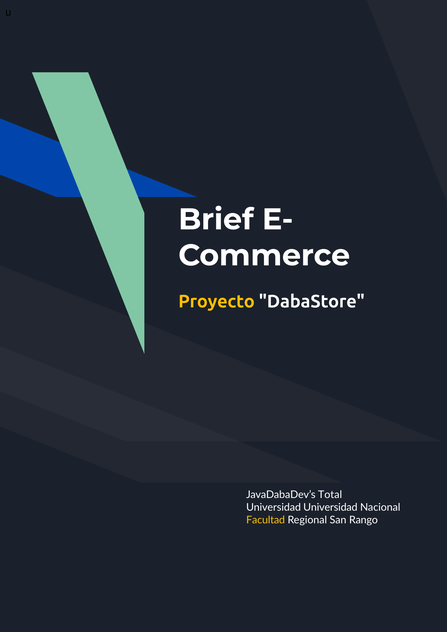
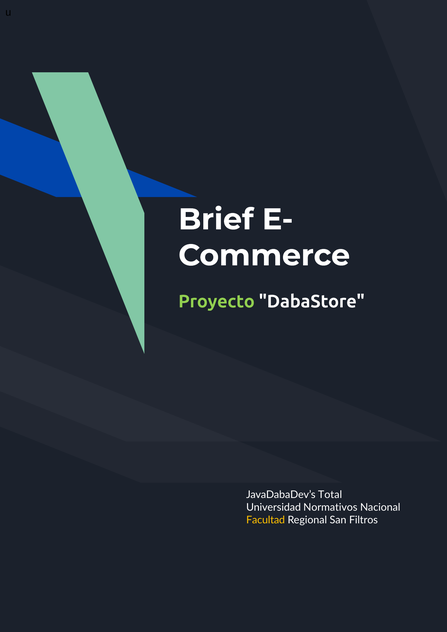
Proyecto colour: yellow -> light green
Universidad Universidad: Universidad -> Normativos
Rango: Rango -> Filtros
